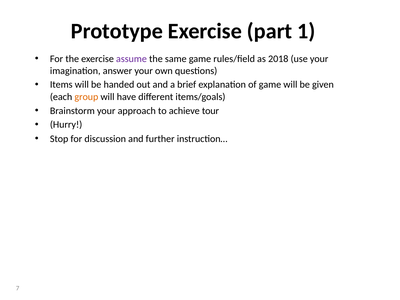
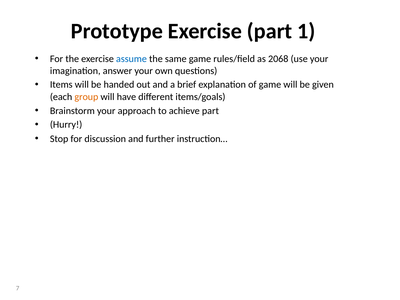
assume colour: purple -> blue
2018: 2018 -> 2068
achieve tour: tour -> part
